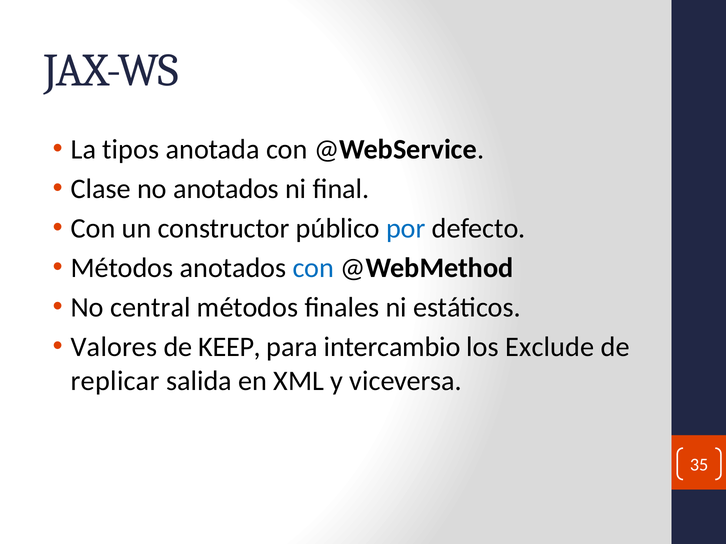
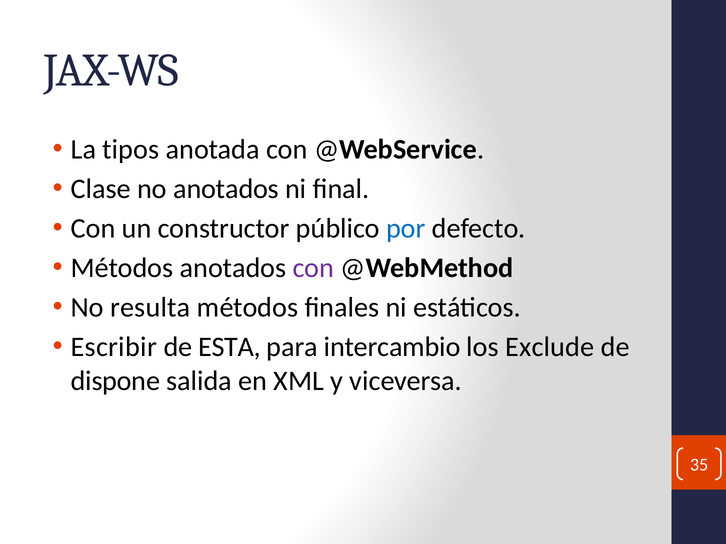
con at (313, 268) colour: blue -> purple
central: central -> resulta
Valores: Valores -> Escribir
KEEP: KEEP -> ESTA
replicar: replicar -> dispone
